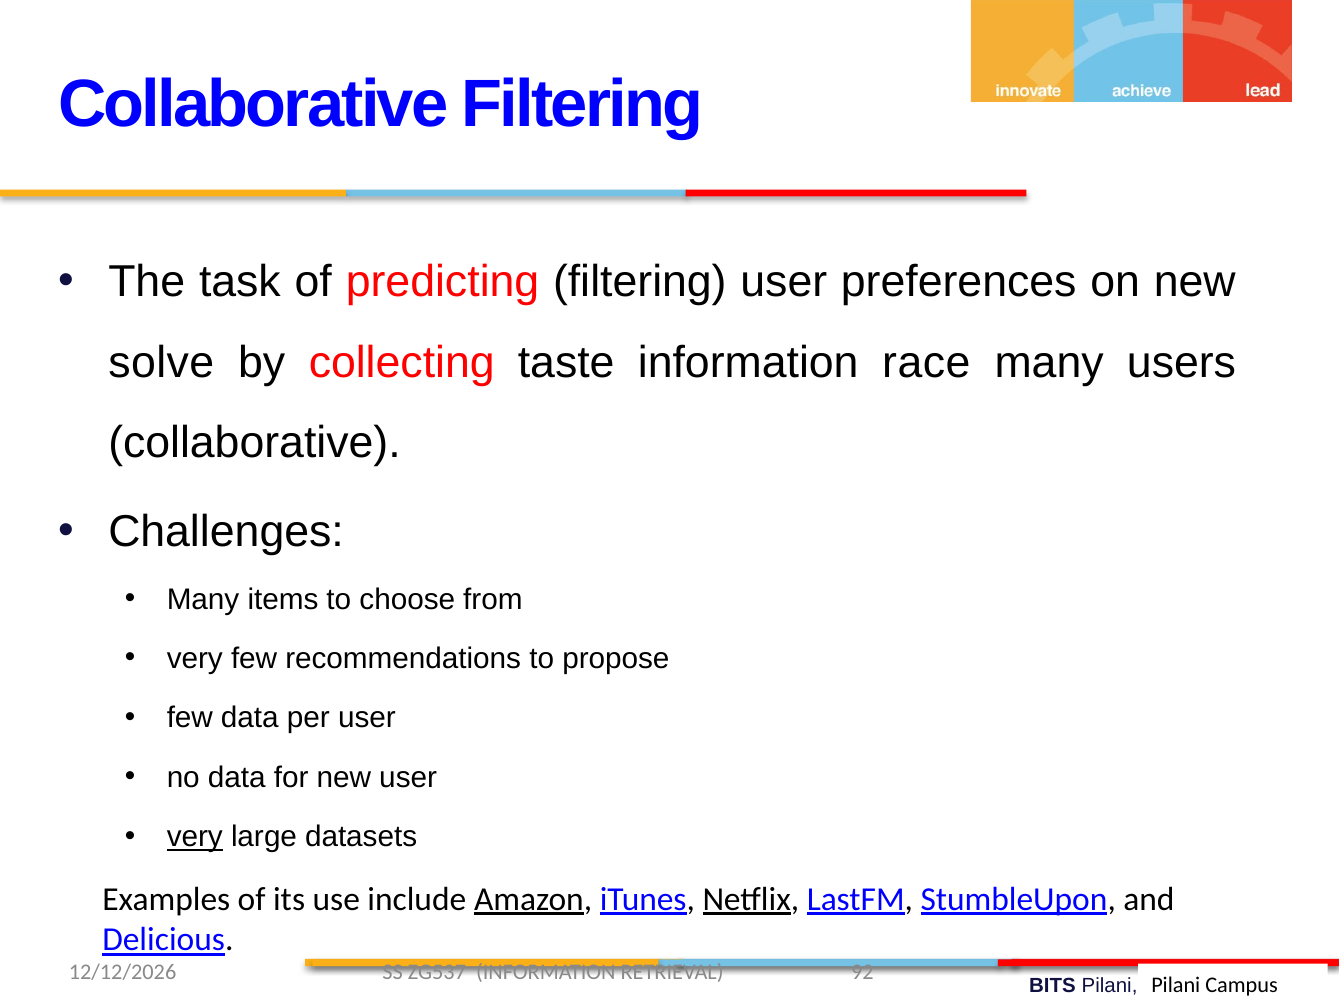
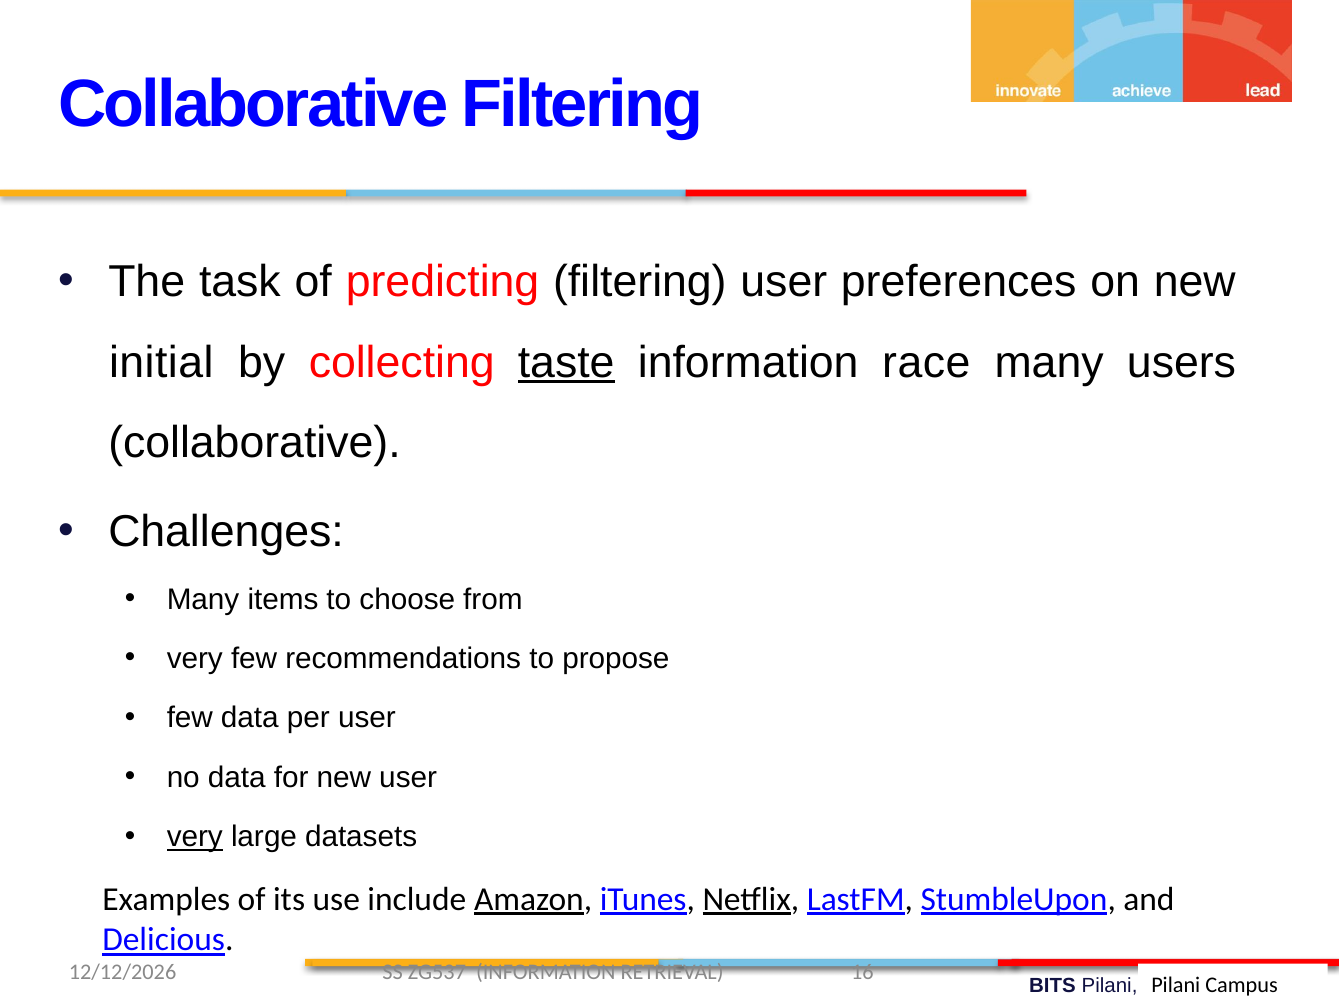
solve: solve -> initial
taste underline: none -> present
92: 92 -> 16
